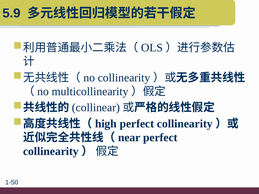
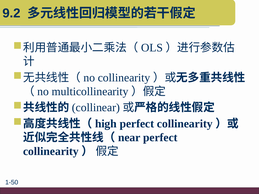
5.9: 5.9 -> 9.2
